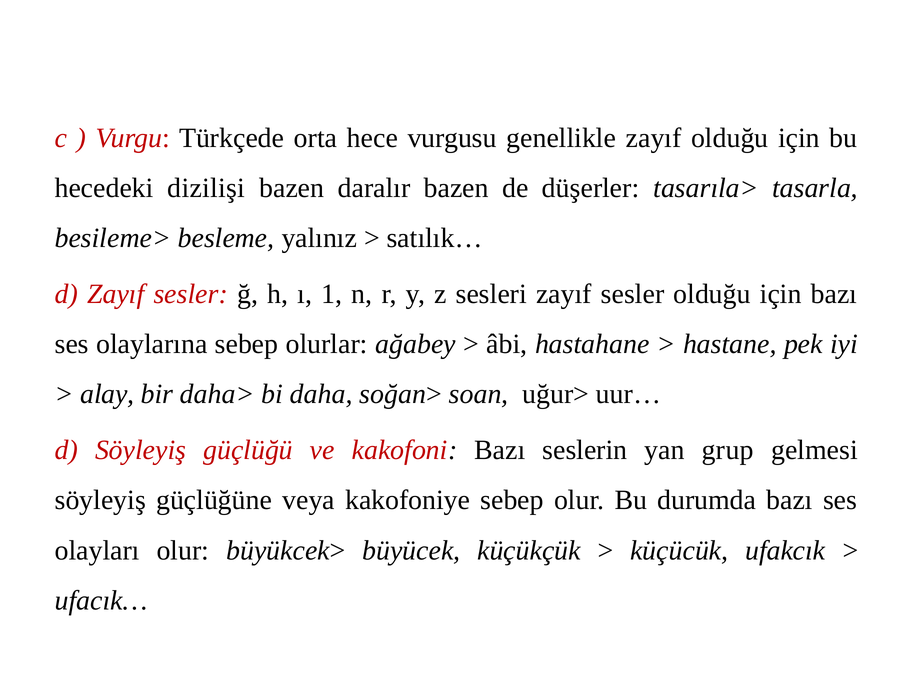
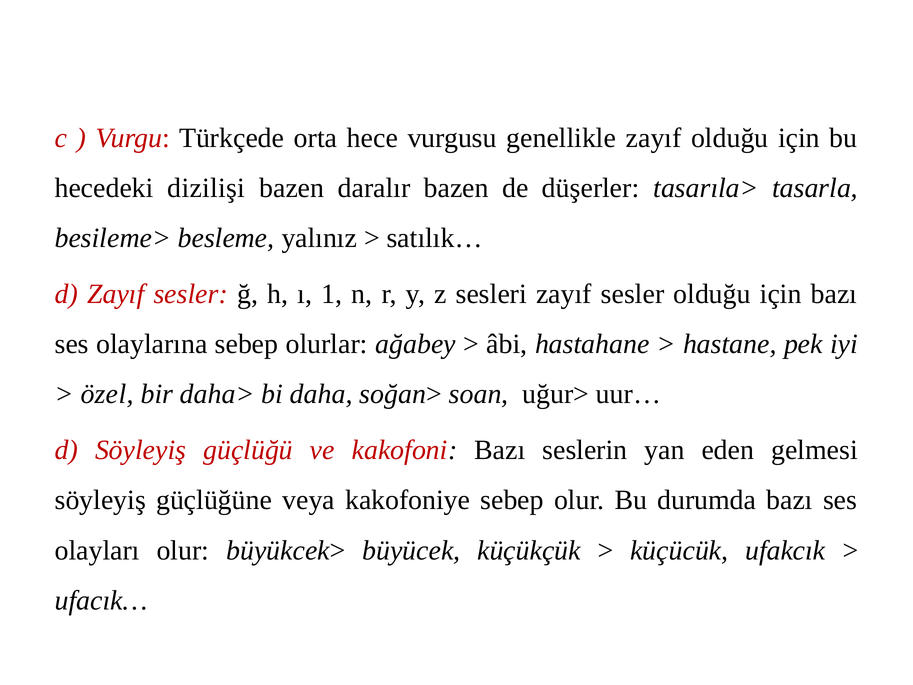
alay: alay -> özel
grup: grup -> eden
